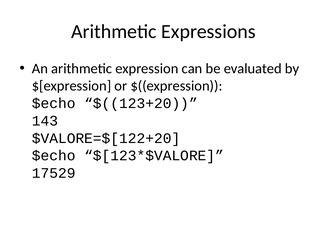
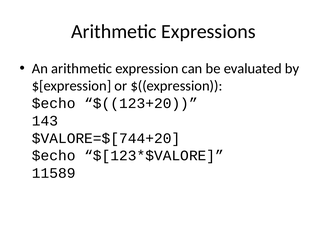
$VALORE=$[122+20: $VALORE=$[122+20 -> $VALORE=$[744+20
17529: 17529 -> 11589
